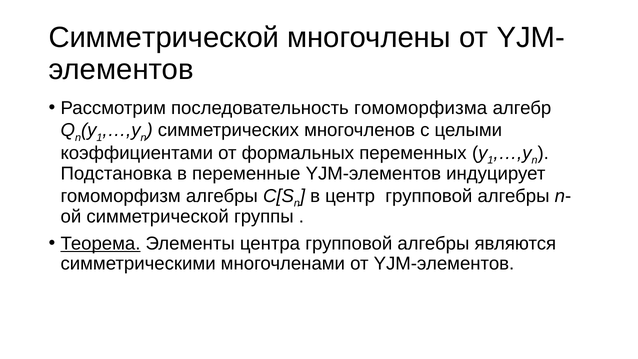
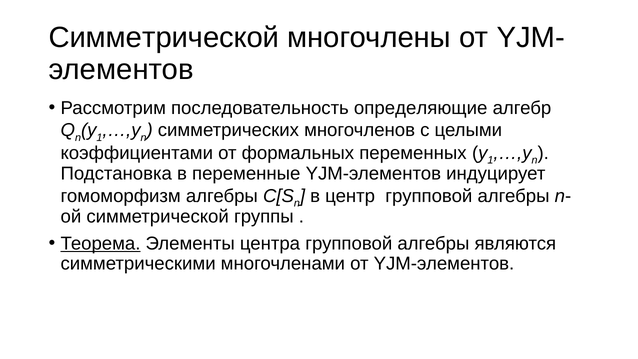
гомоморфизма: гомоморфизма -> определяющие
